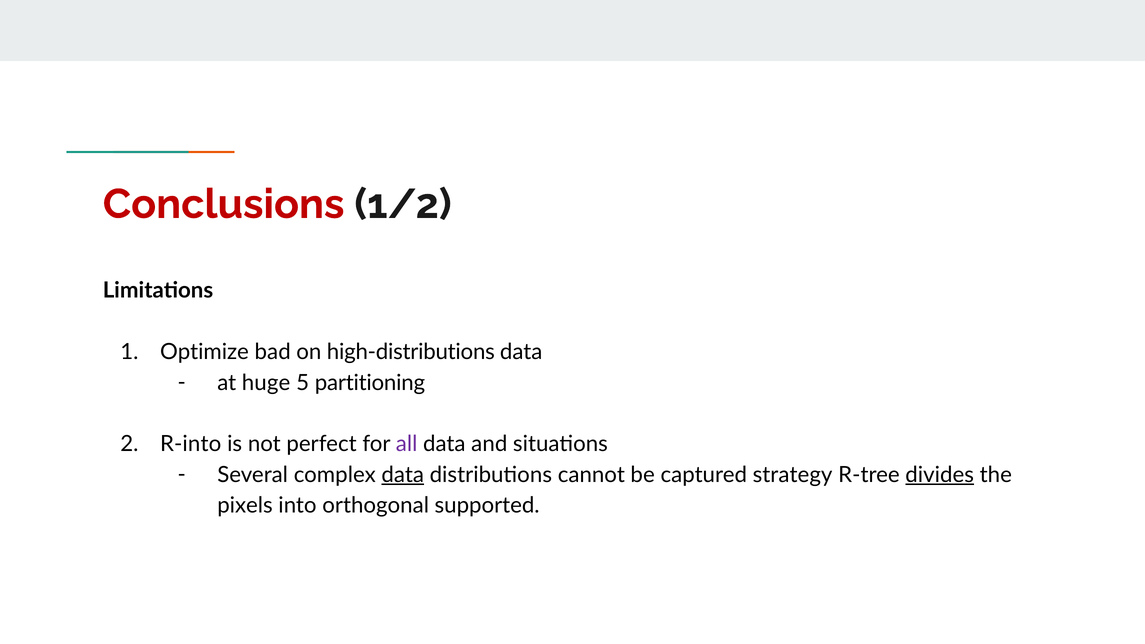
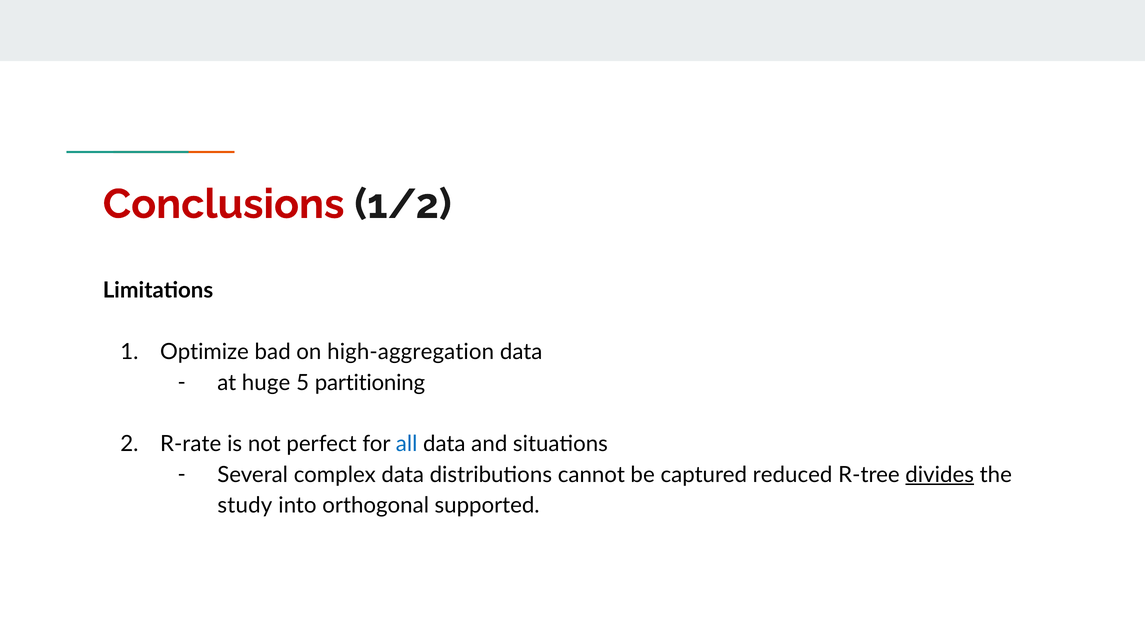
high-distributions: high-distributions -> high-aggregation
R-into: R-into -> R-rate
all colour: purple -> blue
data at (403, 475) underline: present -> none
strategy: strategy -> reduced
pixels: pixels -> study
